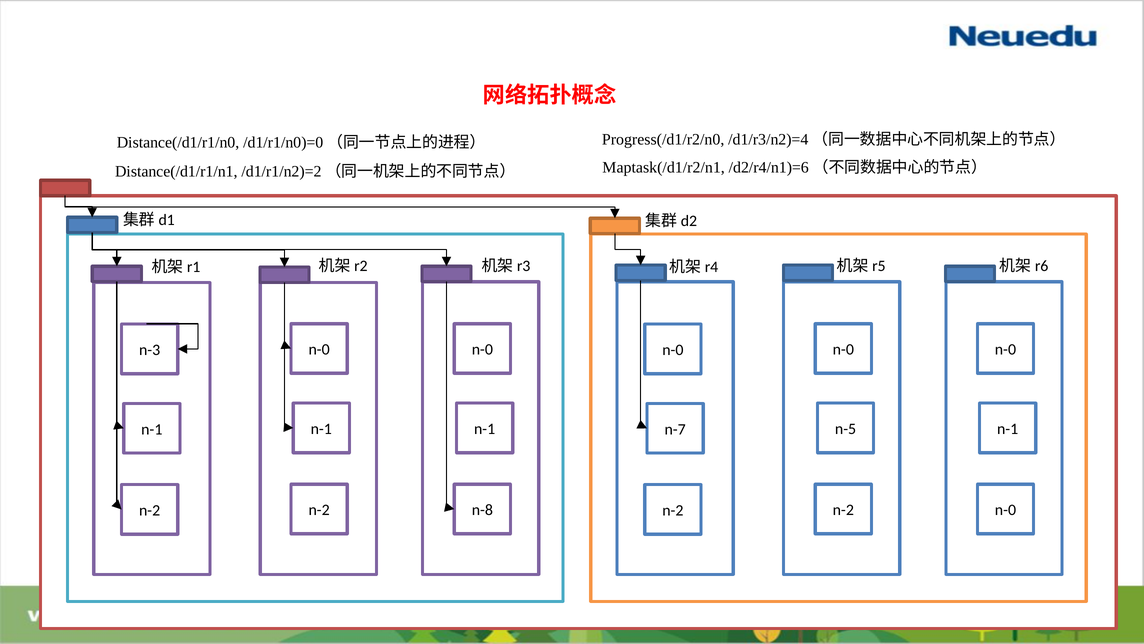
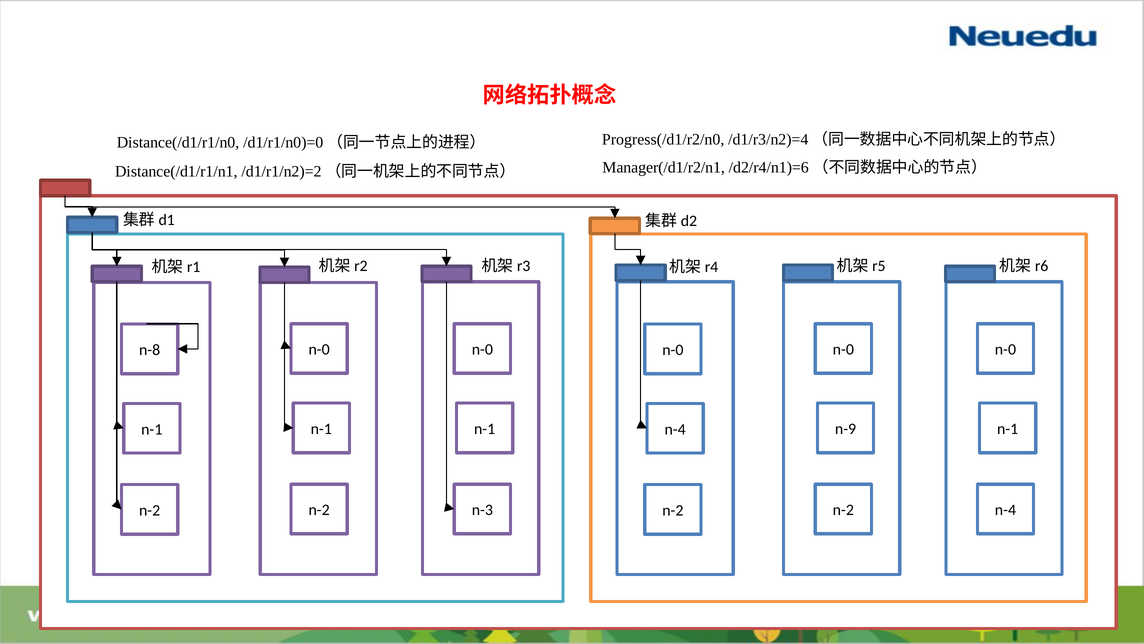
Maptask(/d1/r2/n1: Maptask(/d1/r2/n1 -> Manager(/d1/r2/n1
n-3: n-3 -> n-8
n-5: n-5 -> n-9
n-7 at (675, 429): n-7 -> n-4
n-8: n-8 -> n-3
n-0 at (1005, 510): n-0 -> n-4
